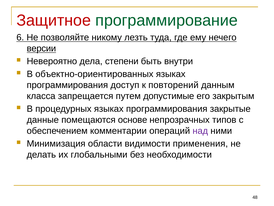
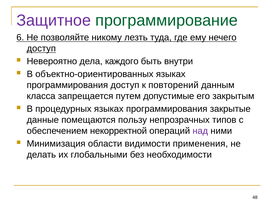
Защитное colour: red -> purple
версии at (41, 48): версии -> доступ
степени: степени -> каждого
основе: основе -> пользу
комментарии: комментарии -> некорректной
